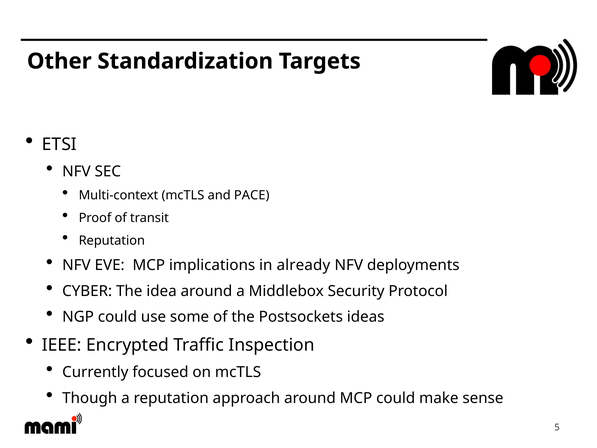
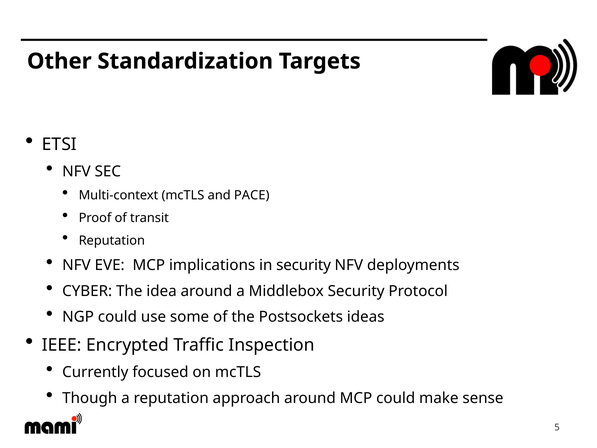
in already: already -> security
